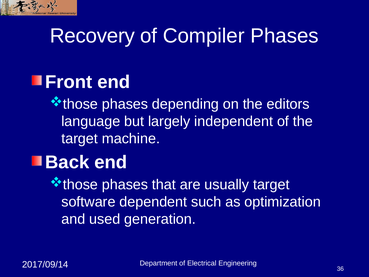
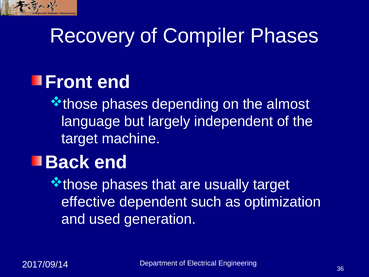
editors: editors -> almost
software: software -> effective
